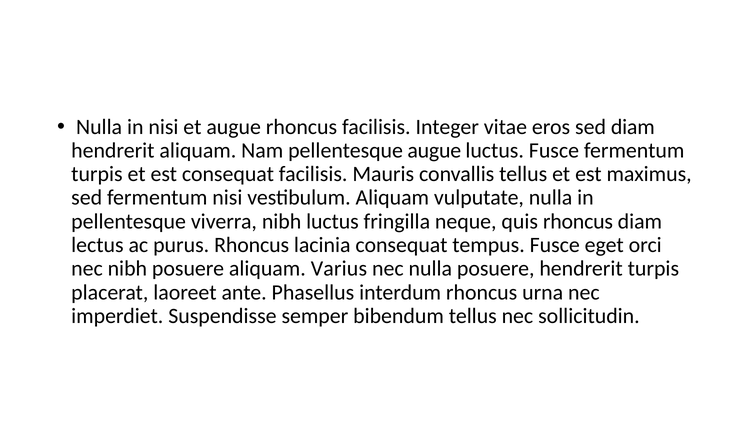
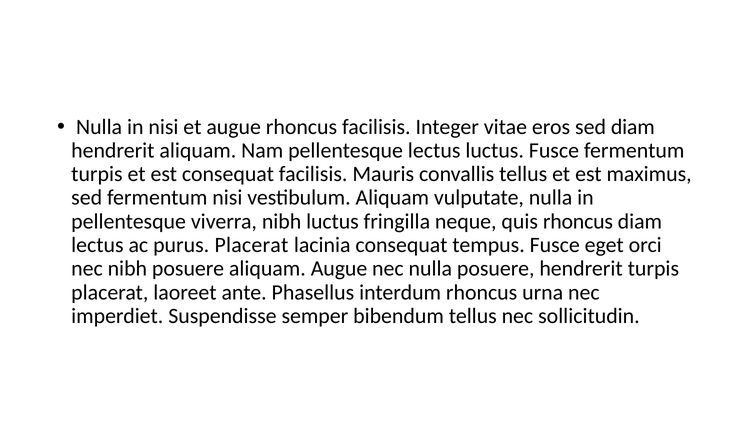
pellentesque augue: augue -> lectus
purus Rhoncus: Rhoncus -> Placerat
aliquam Varius: Varius -> Augue
